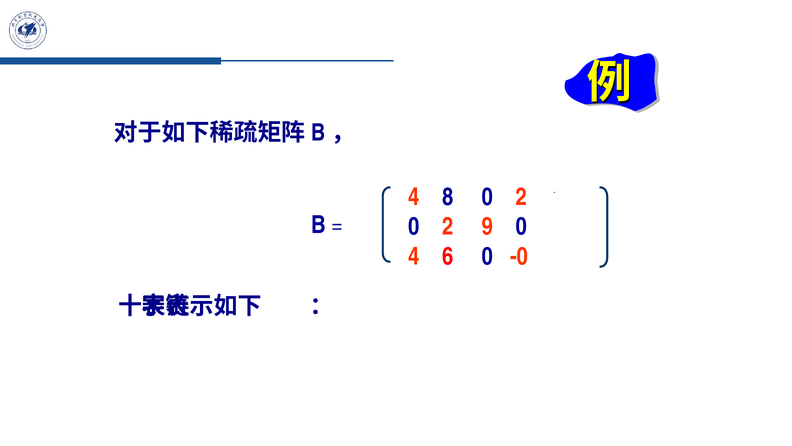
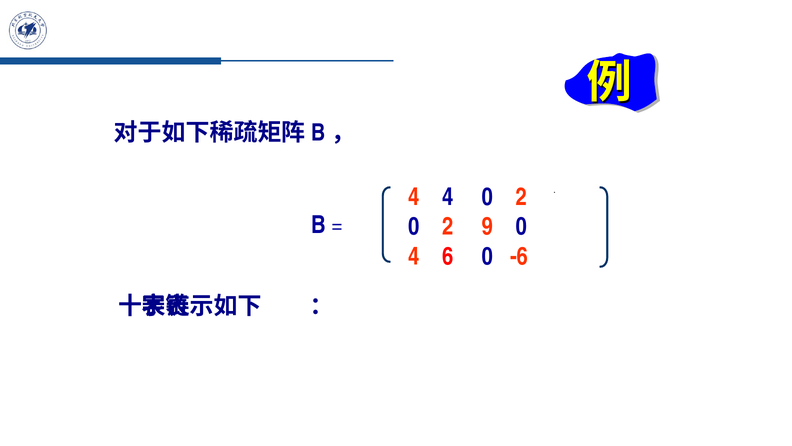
4 8: 8 -> 4
-0: -0 -> -6
